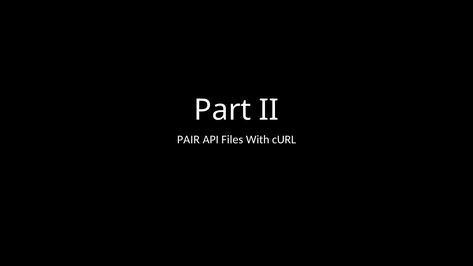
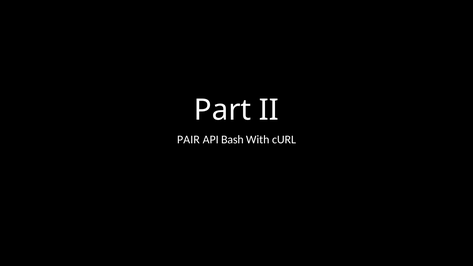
Files: Files -> Bash
